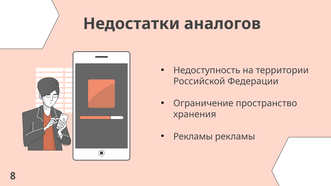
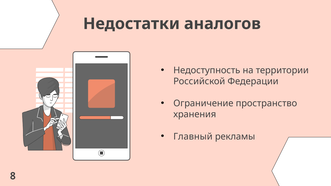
Рекламы at (193, 137): Рекламы -> Главный
